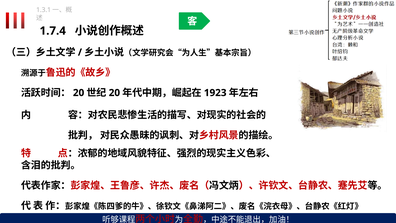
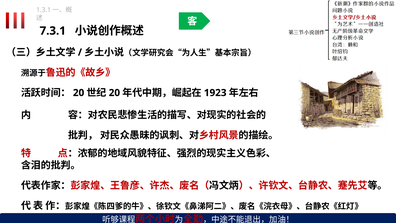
1.7.4: 1.7.4 -> 7.3.1
